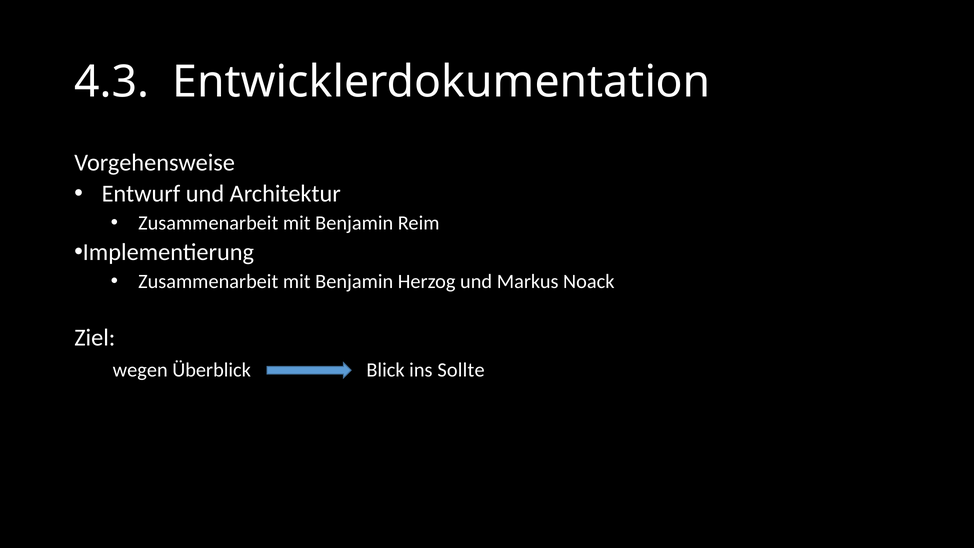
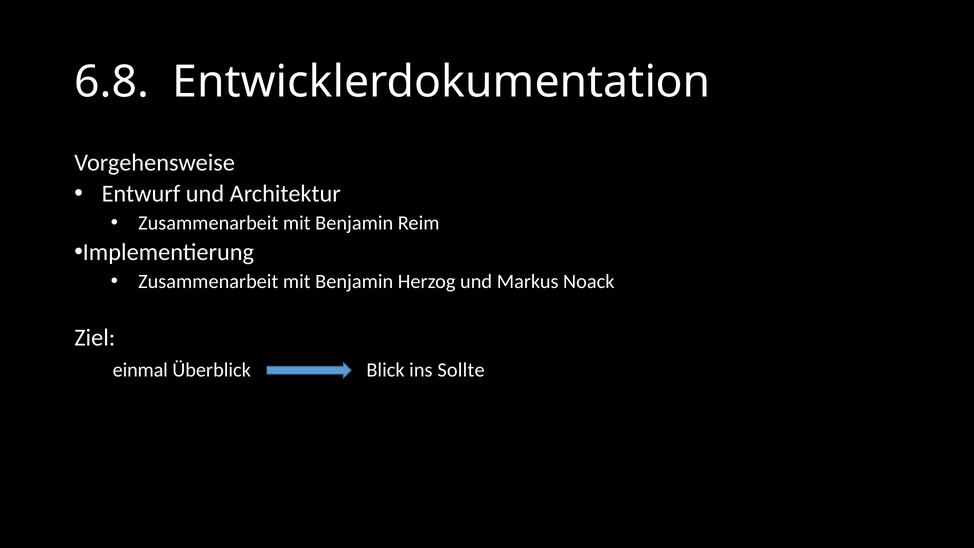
4.3: 4.3 -> 6.8
wegen: wegen -> einmal
